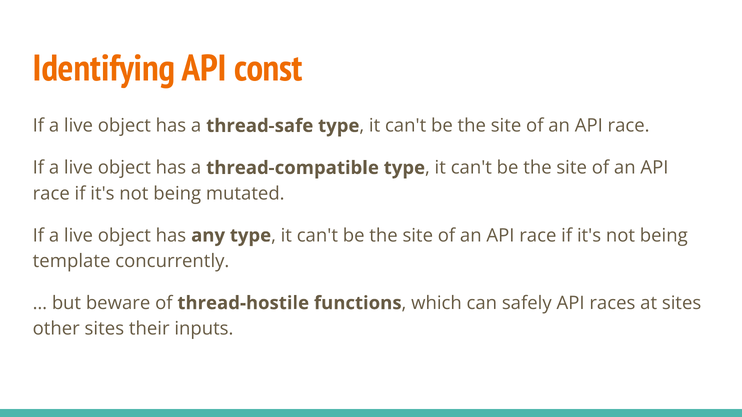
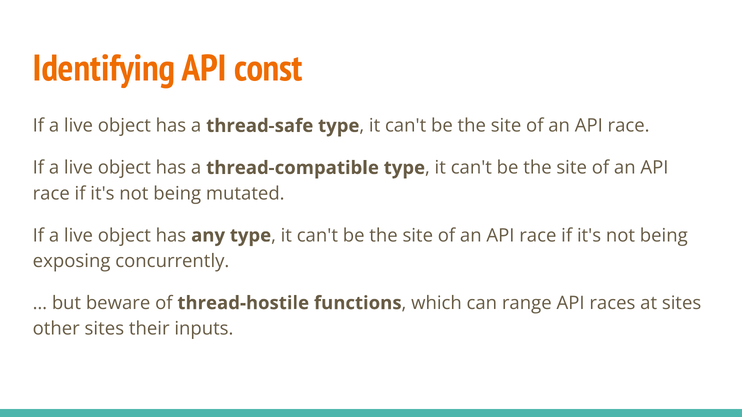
template: template -> exposing
safely: safely -> range
